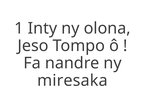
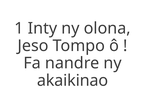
miresaka: miresaka -> akaikinao
